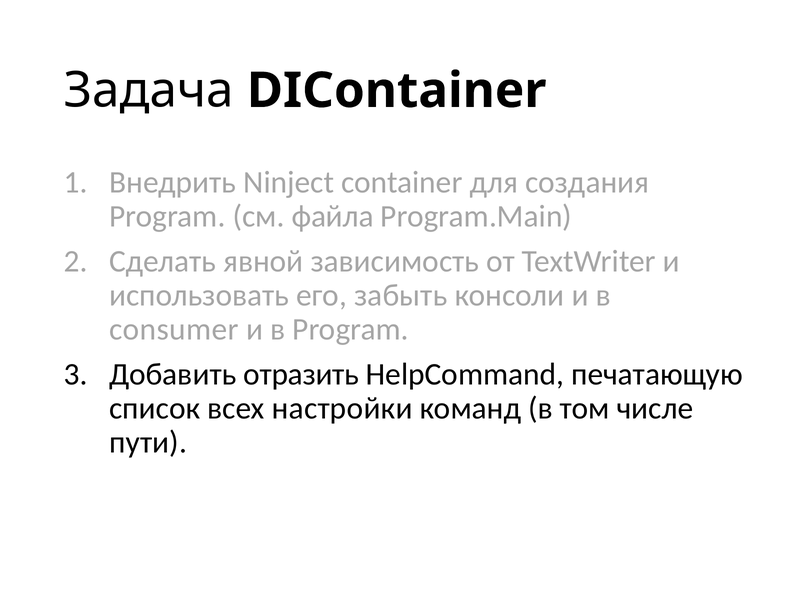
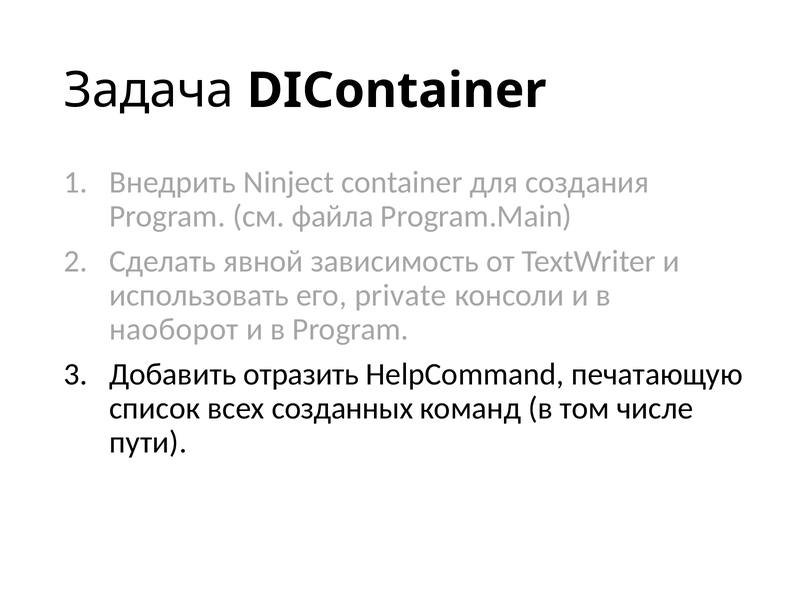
забыть: забыть -> private
consumer: consumer -> наоборот
настройки: настройки -> созданных
